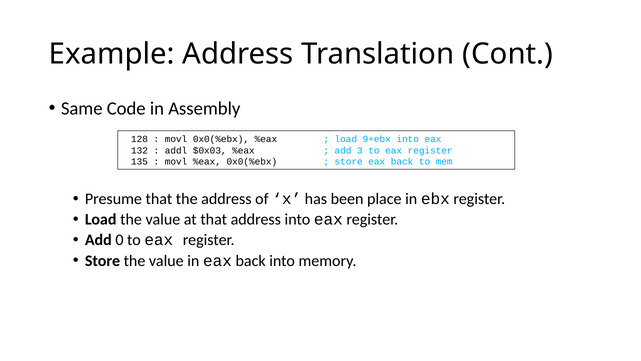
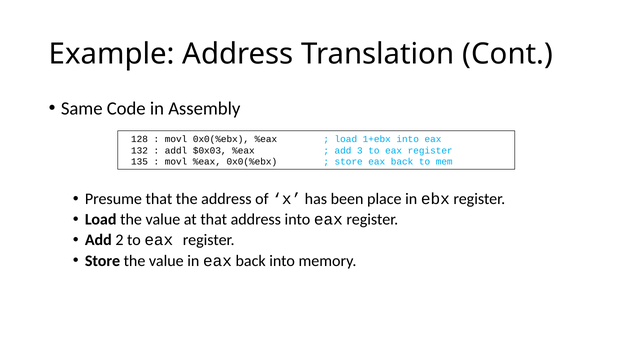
9+ebx: 9+ebx -> 1+ebx
0: 0 -> 2
